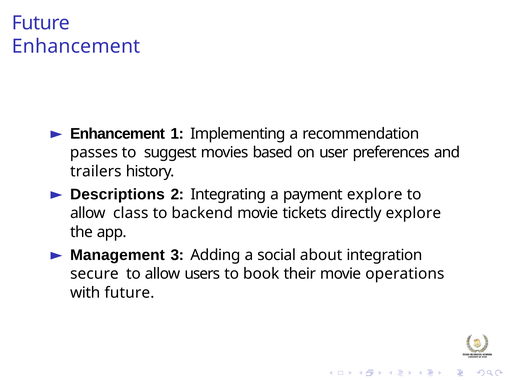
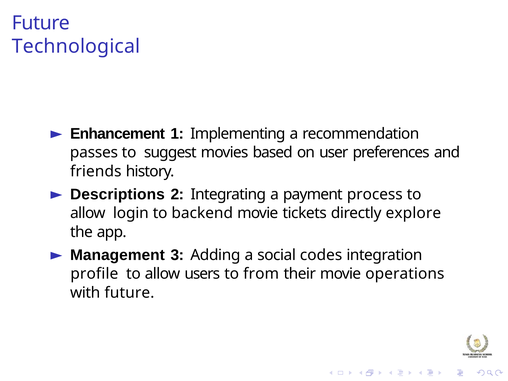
Enhancement at (76, 47): Enhancement -> Technological
trailers: trailers -> friends
payment explore: explore -> process
class: class -> login
about: about -> codes
secure: secure -> profile
book: book -> from
